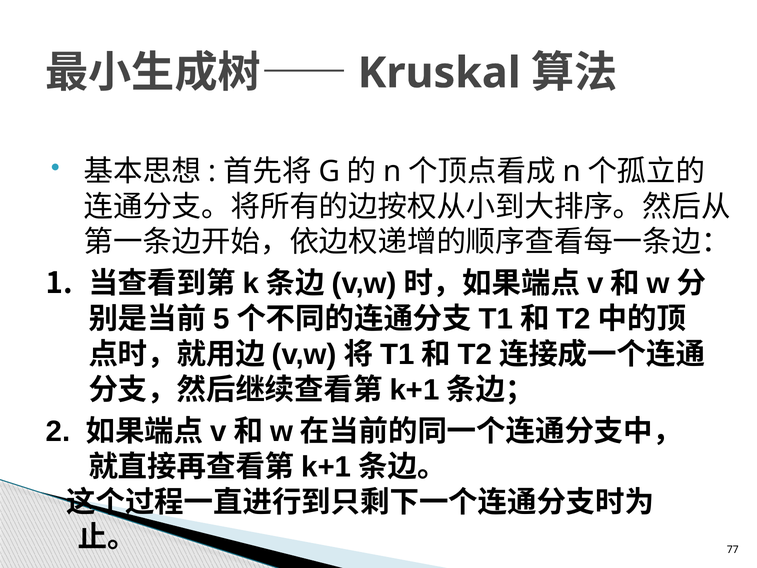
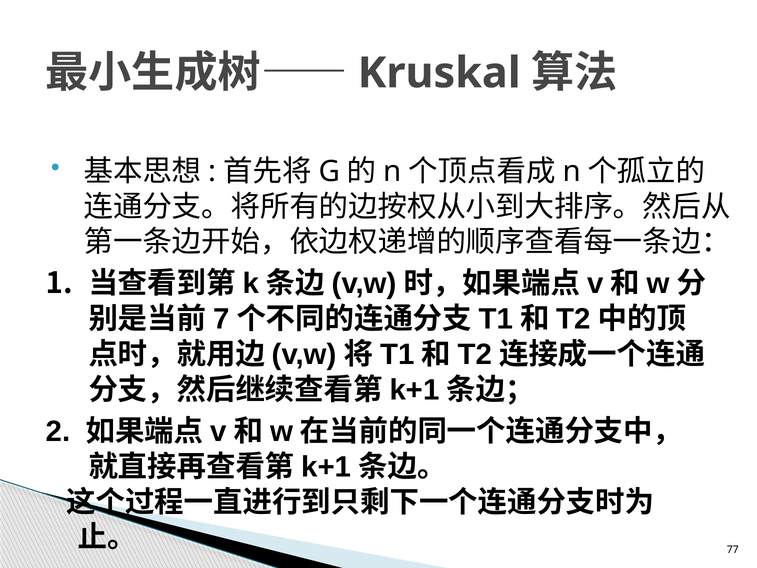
5: 5 -> 7
